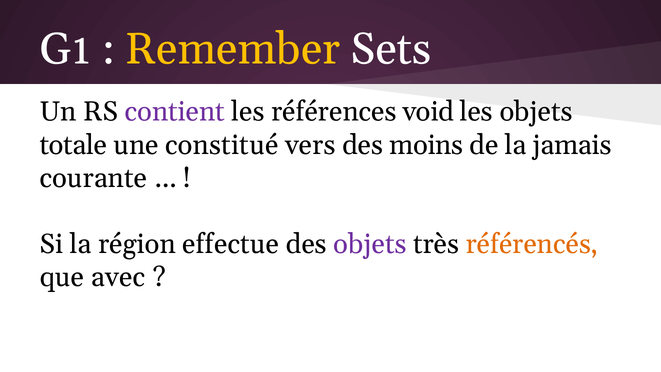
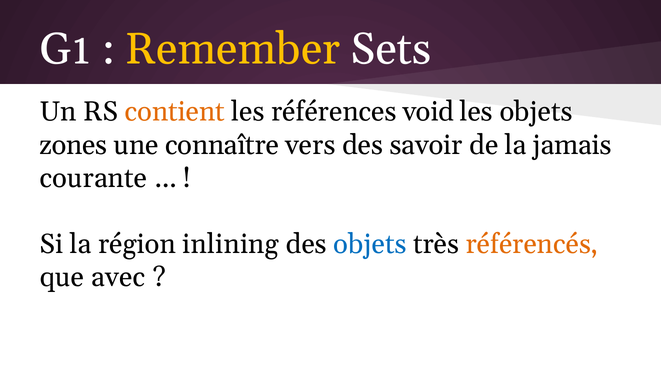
contient colour: purple -> orange
totale: totale -> zones
constitué: constitué -> connaître
moins: moins -> savoir
effectue: effectue -> inlining
objets at (370, 244) colour: purple -> blue
